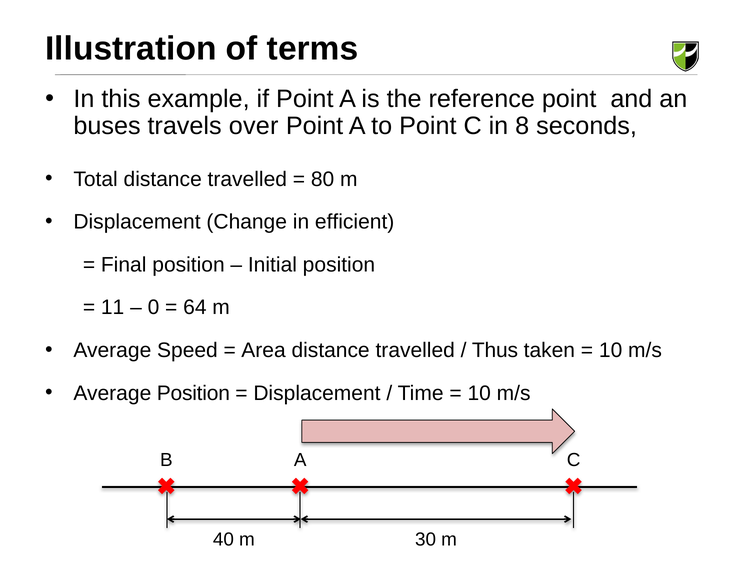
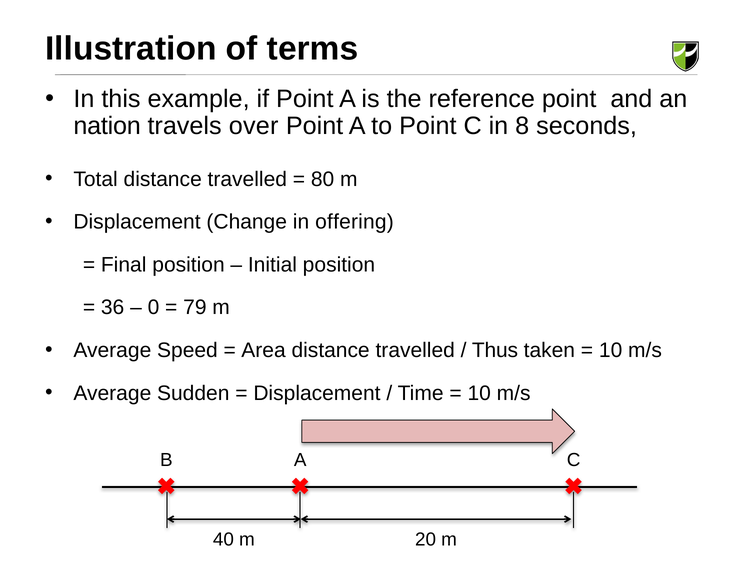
buses: buses -> nation
efficient: efficient -> offering
11: 11 -> 36
64: 64 -> 79
Average Position: Position -> Sudden
30: 30 -> 20
